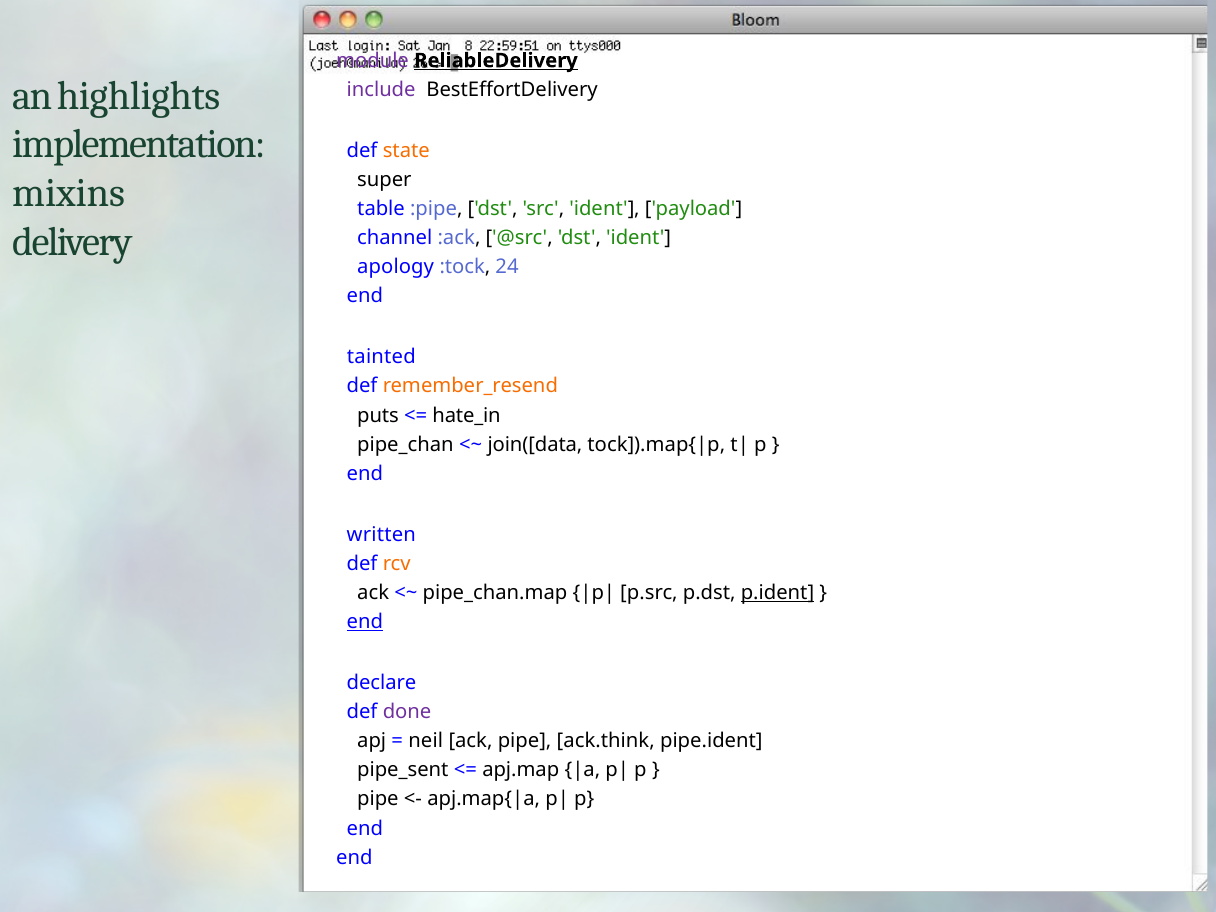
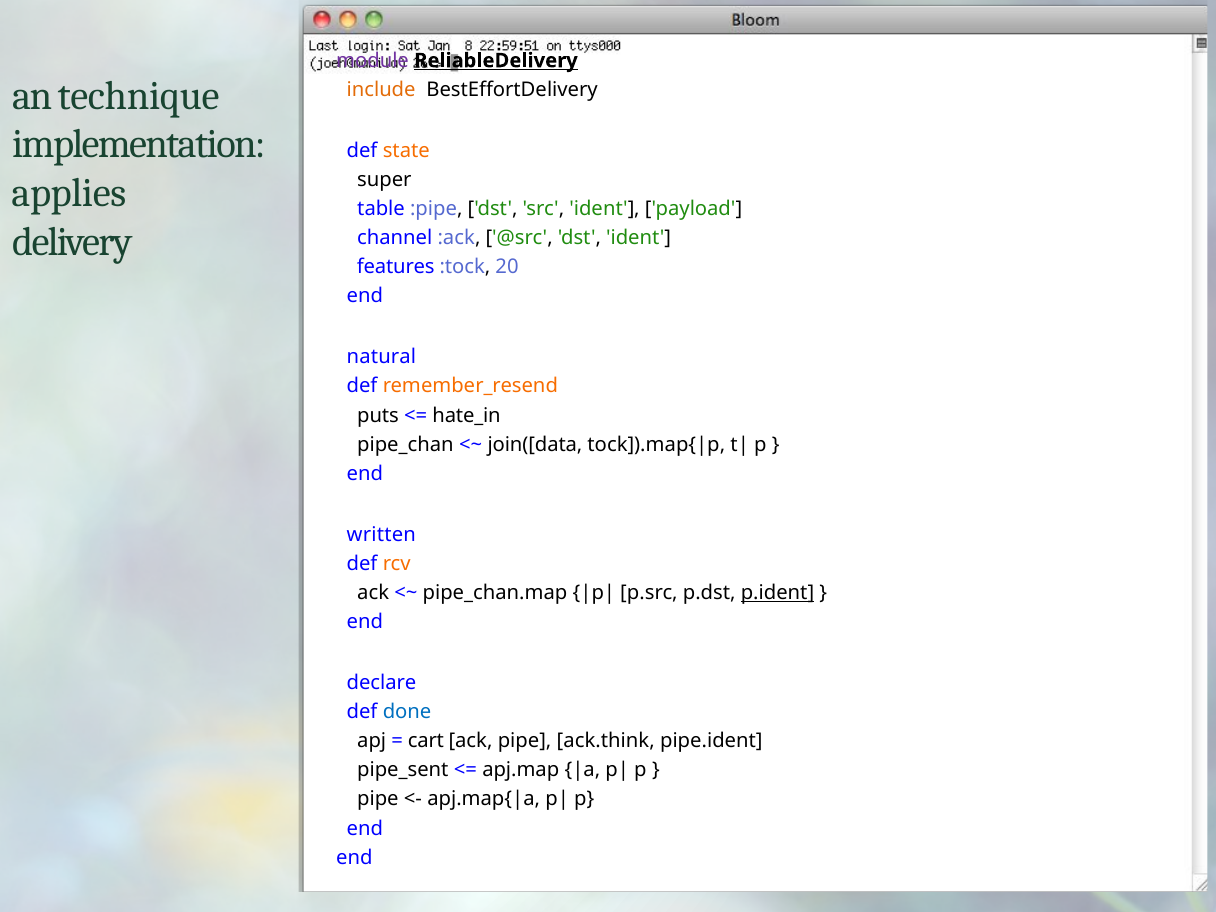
highlights: highlights -> technique
include colour: purple -> orange
mixins: mixins -> applies
apology: apology -> features
24: 24 -> 20
tainted: tainted -> natural
end at (365, 622) underline: present -> none
done colour: purple -> blue
neil: neil -> cart
